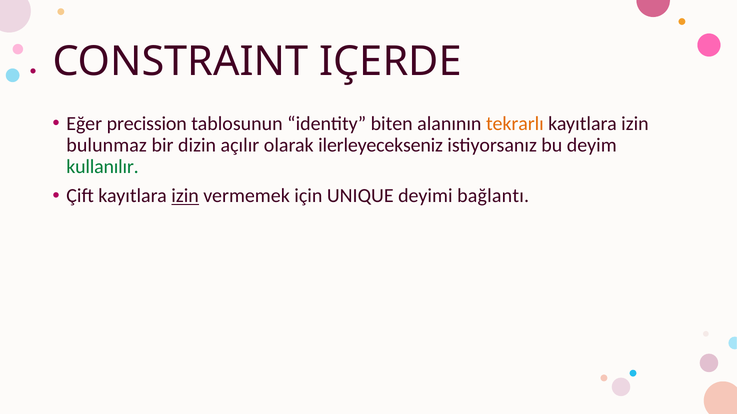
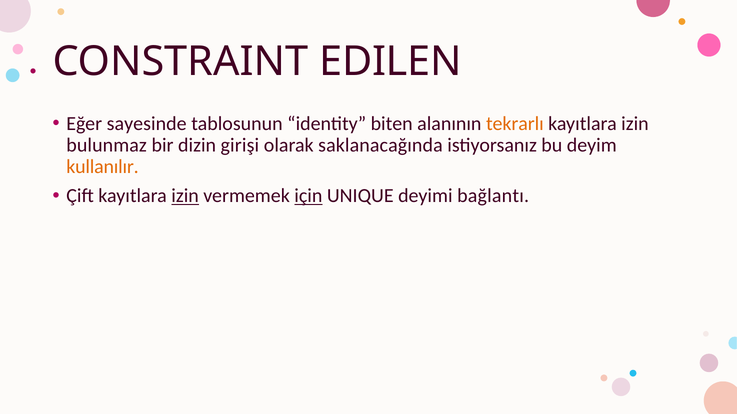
IÇERDE: IÇERDE -> EDILEN
precission: precission -> sayesinde
açılır: açılır -> girişi
ilerleyecekseniz: ilerleyecekseniz -> saklanacağında
kullanılır colour: green -> orange
için underline: none -> present
